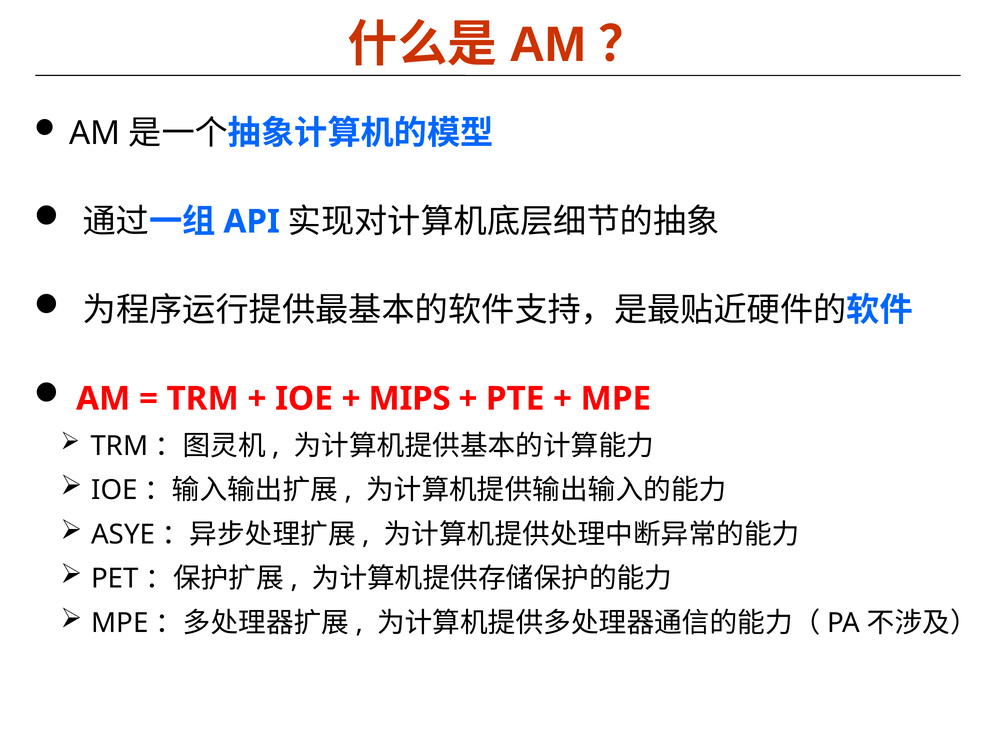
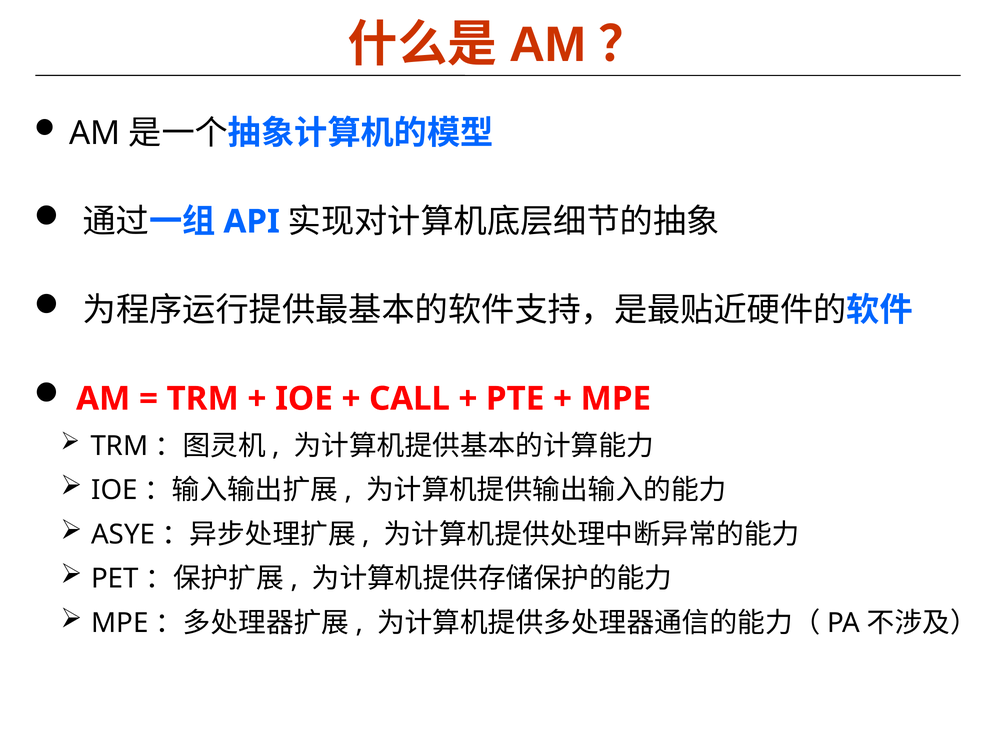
MIPS: MIPS -> CALL
